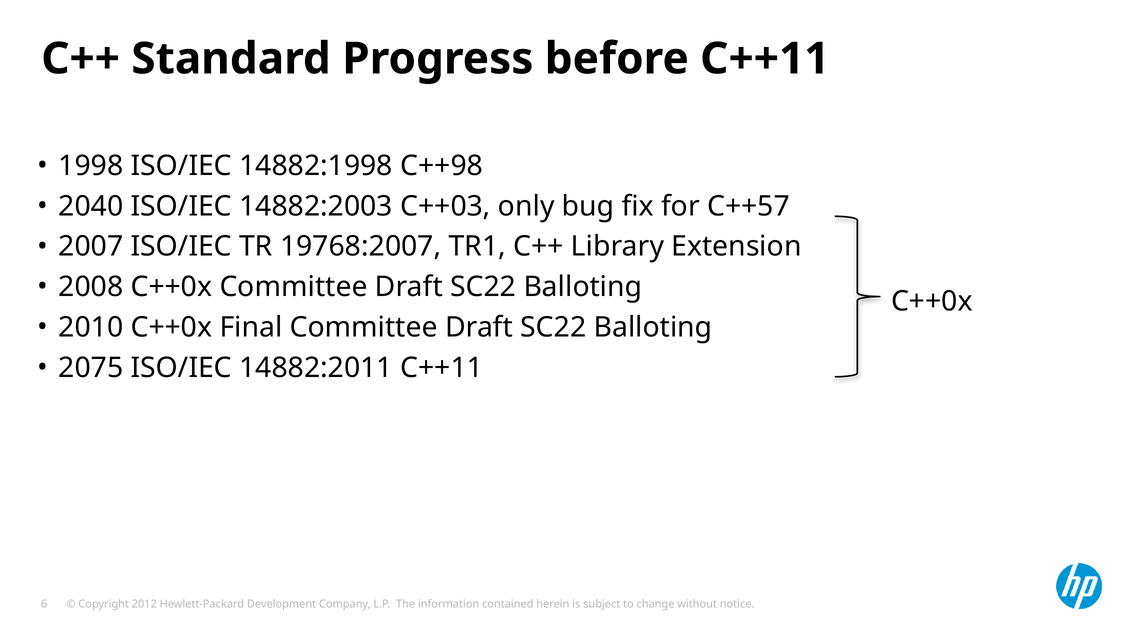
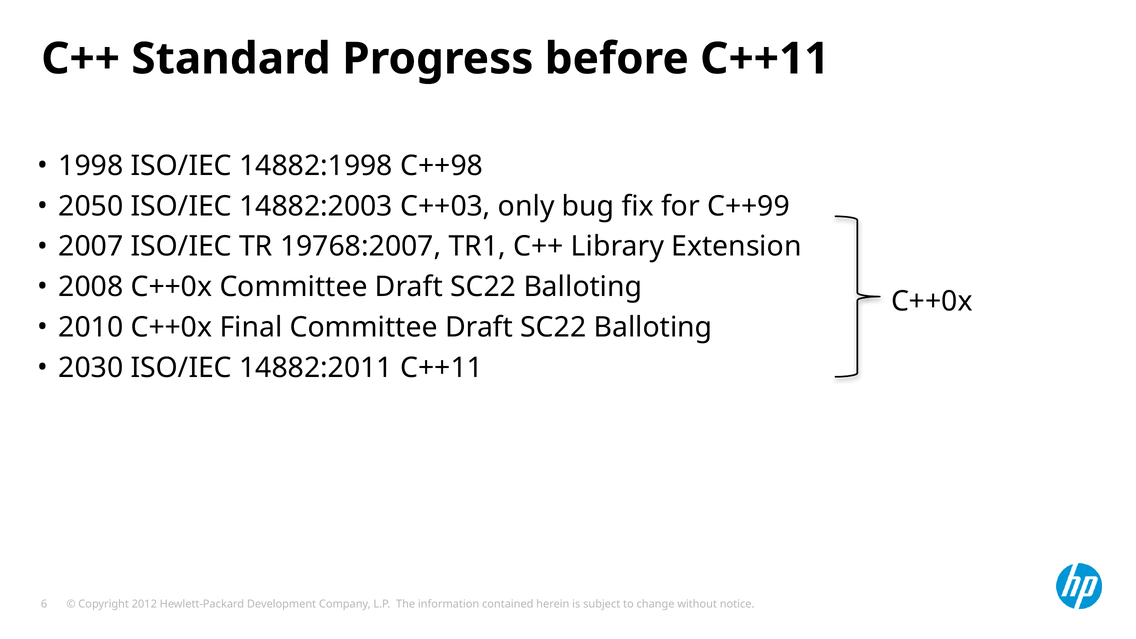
2040: 2040 -> 2050
C++57: C++57 -> C++99
2075: 2075 -> 2030
